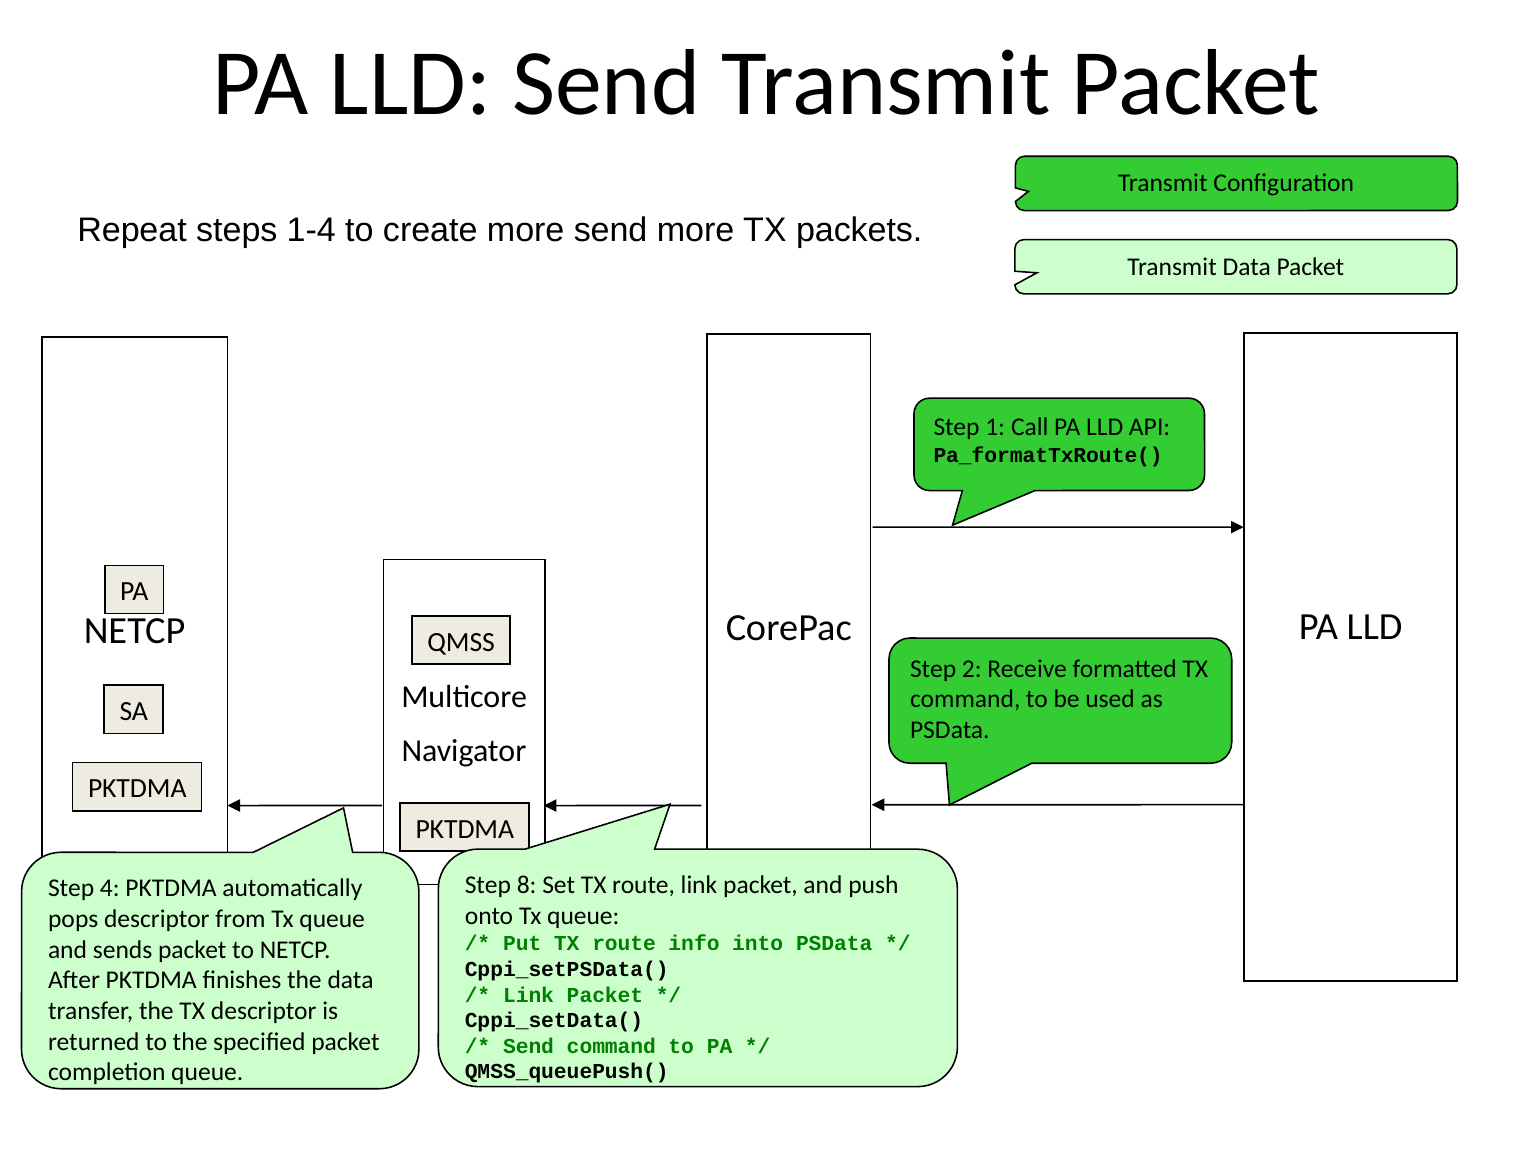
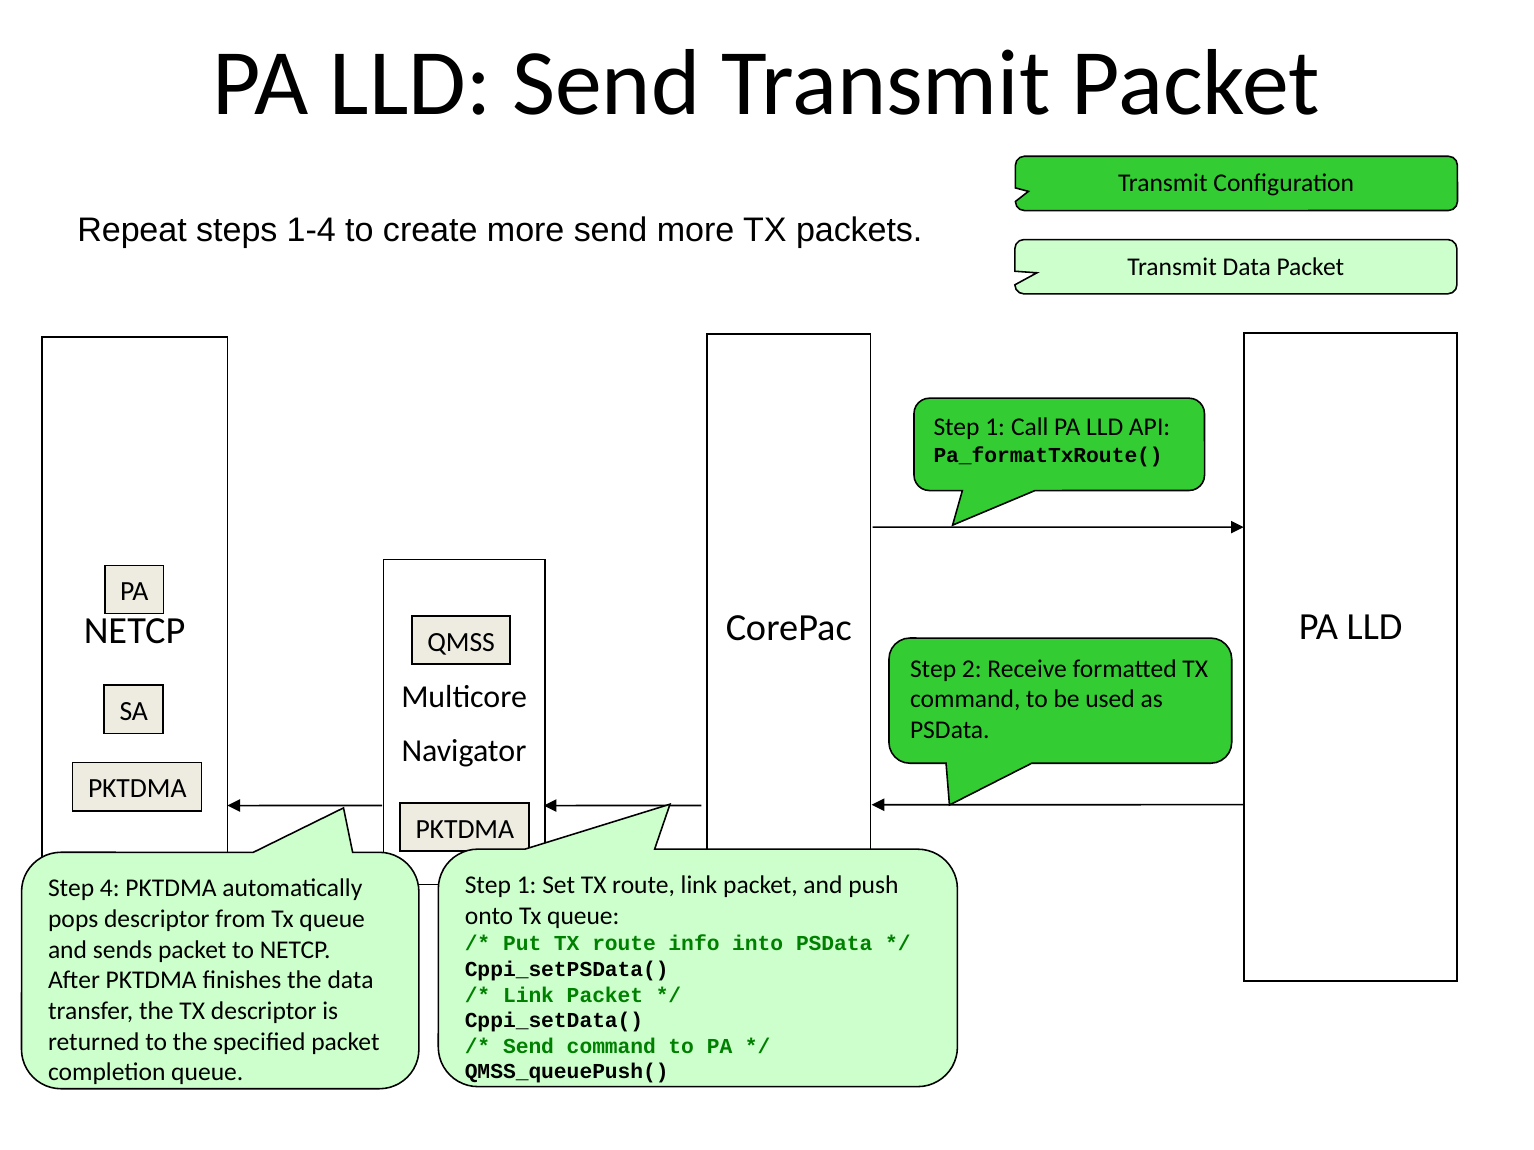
8 at (527, 886): 8 -> 1
